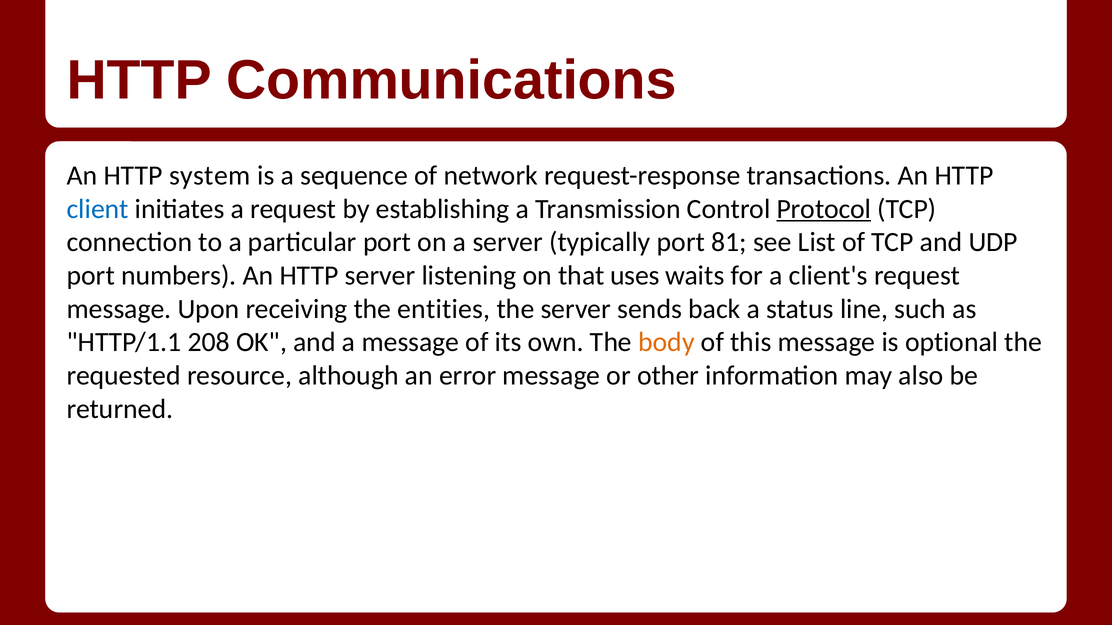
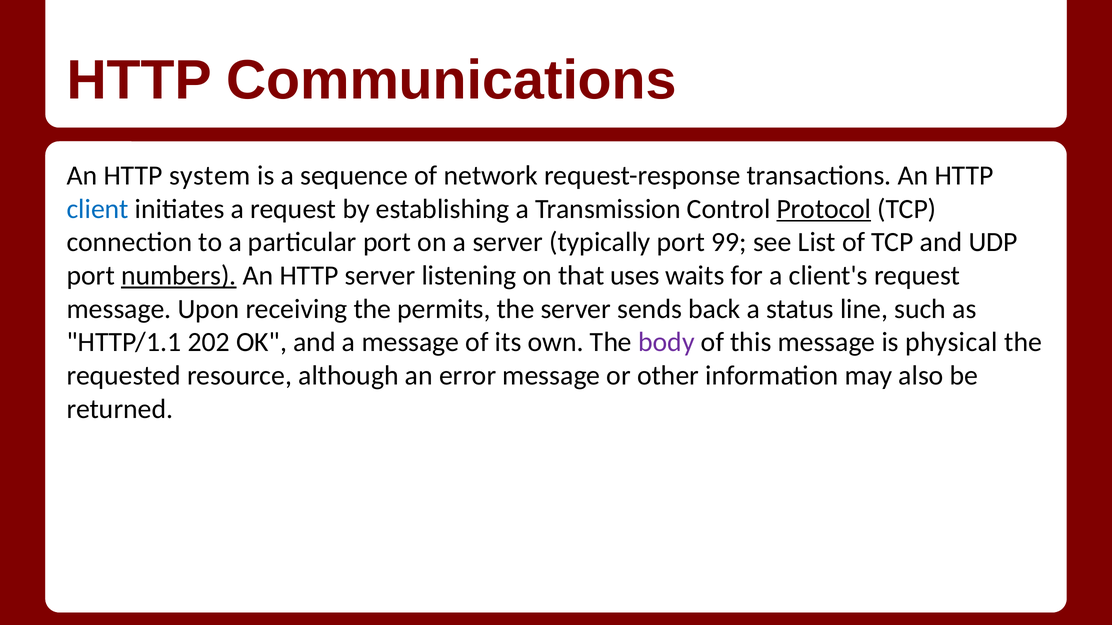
81: 81 -> 99
numbers underline: none -> present
entities: entities -> permits
208: 208 -> 202
body colour: orange -> purple
optional: optional -> physical
